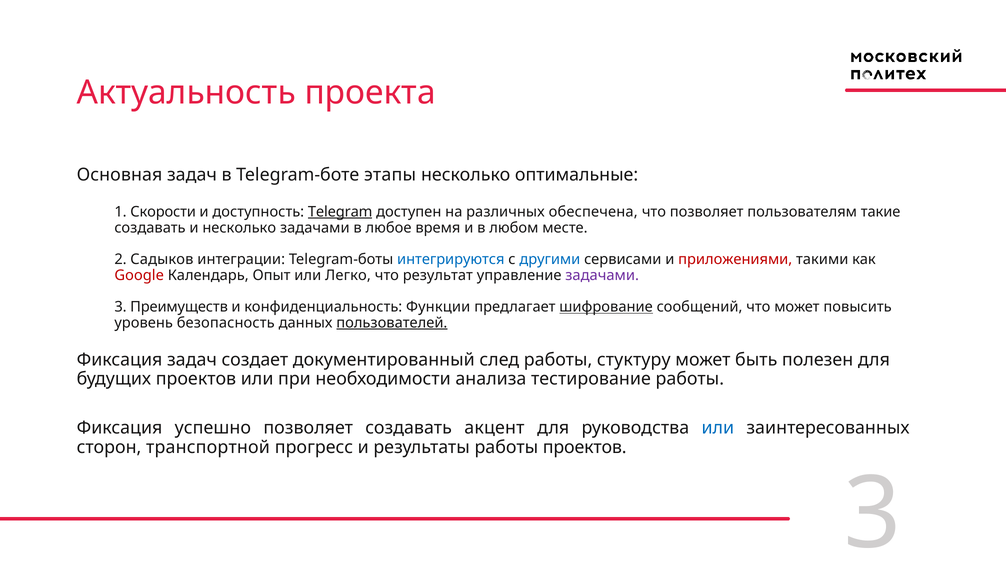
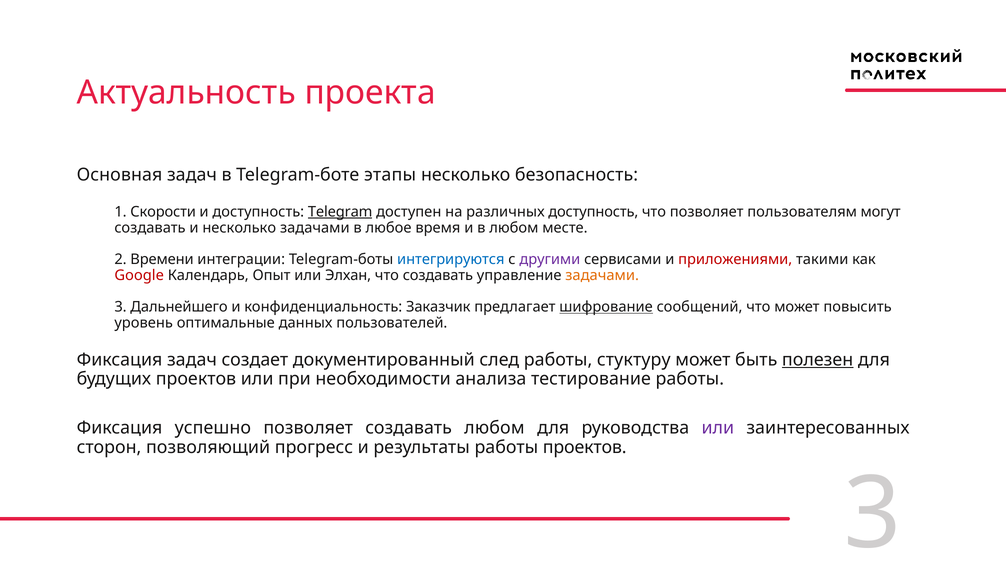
оптимальные: оптимальные -> безопасность
различных обеспечена: обеспечена -> доступность
такие: такие -> могут
Садыков: Садыков -> Времени
другими colour: blue -> purple
Легко: Легко -> Элхан
что результат: результат -> создавать
задачами at (602, 275) colour: purple -> orange
Преимуществ: Преимуществ -> Дальнейшего
Функции: Функции -> Заказчик
безопасность: безопасность -> оптимальные
пользователей underline: present -> none
полезен underline: none -> present
создавать акцент: акцент -> любом
или at (718, 428) colour: blue -> purple
транспортной: транспортной -> позволяющий
